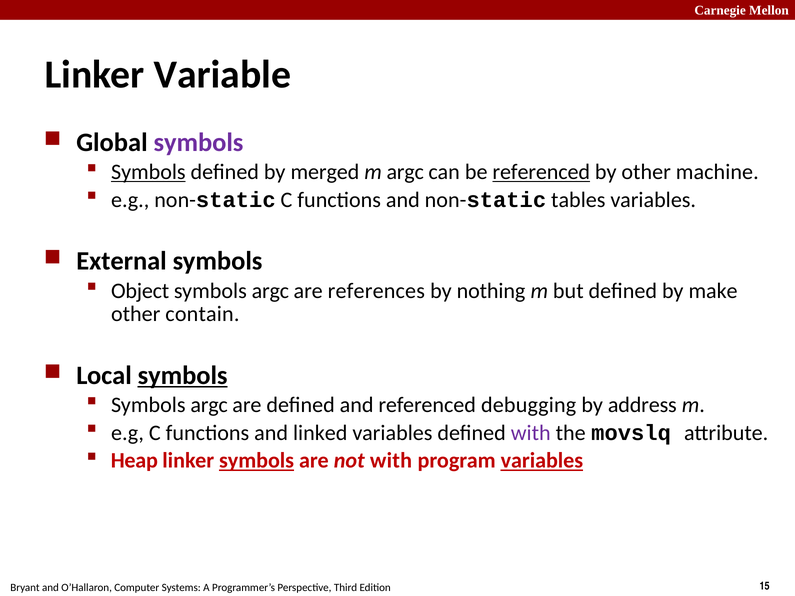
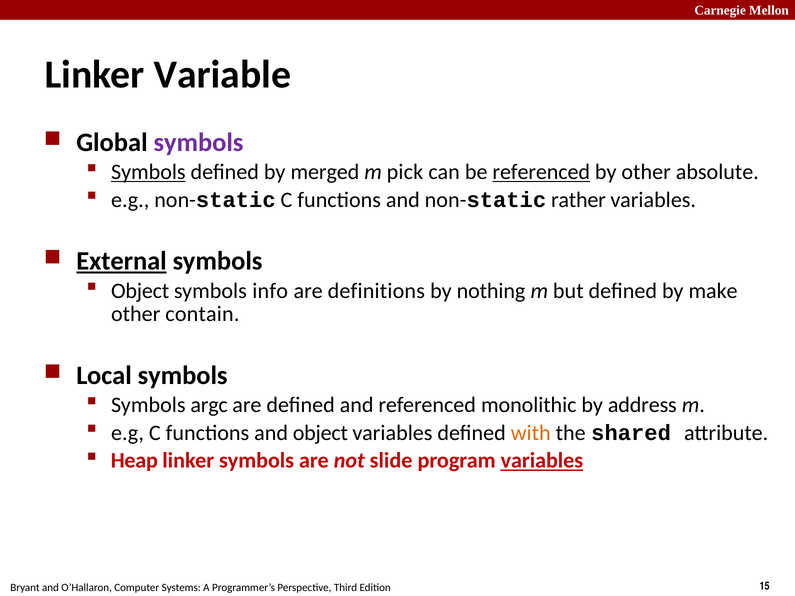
m argc: argc -> pick
machine: machine -> absolute
tables: tables -> rather
External underline: none -> present
argc at (270, 291): argc -> info
references: references -> definitions
symbols at (183, 376) underline: present -> none
debugging: debugging -> monolithic
and linked: linked -> object
with at (531, 433) colour: purple -> orange
movslq: movslq -> shared
symbols at (257, 461) underline: present -> none
not with: with -> slide
